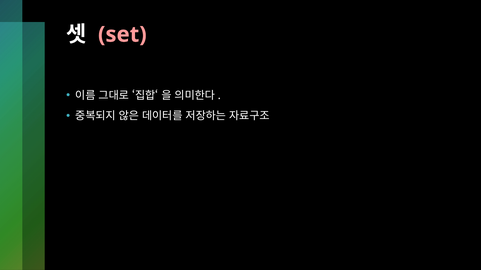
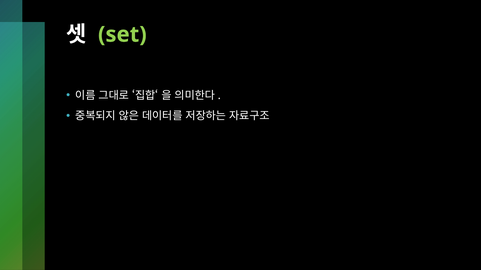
set colour: pink -> light green
